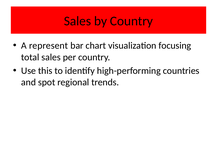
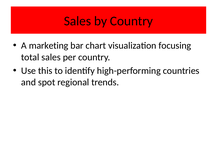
represent: represent -> marketing
